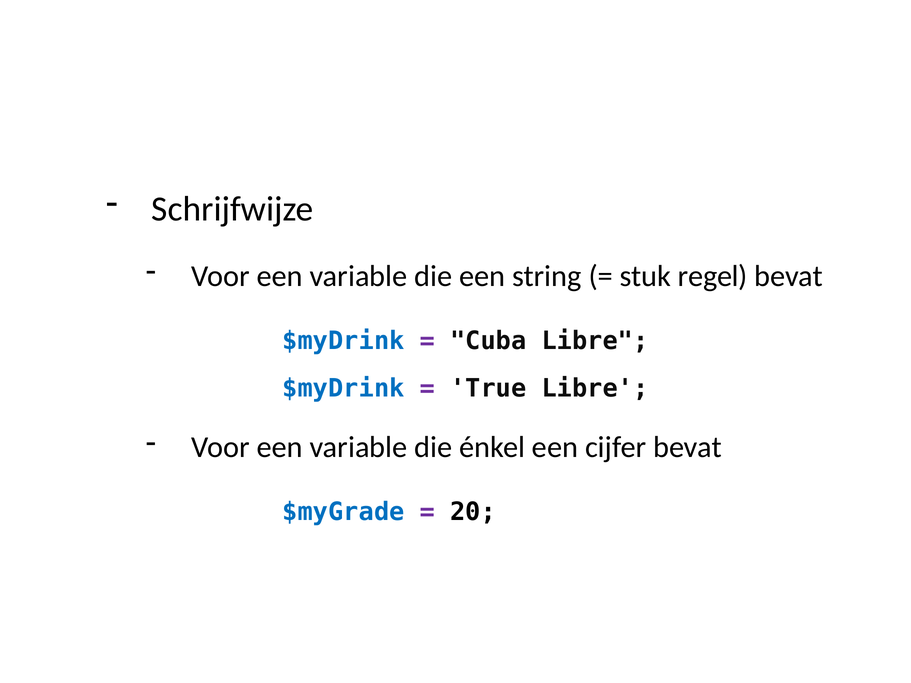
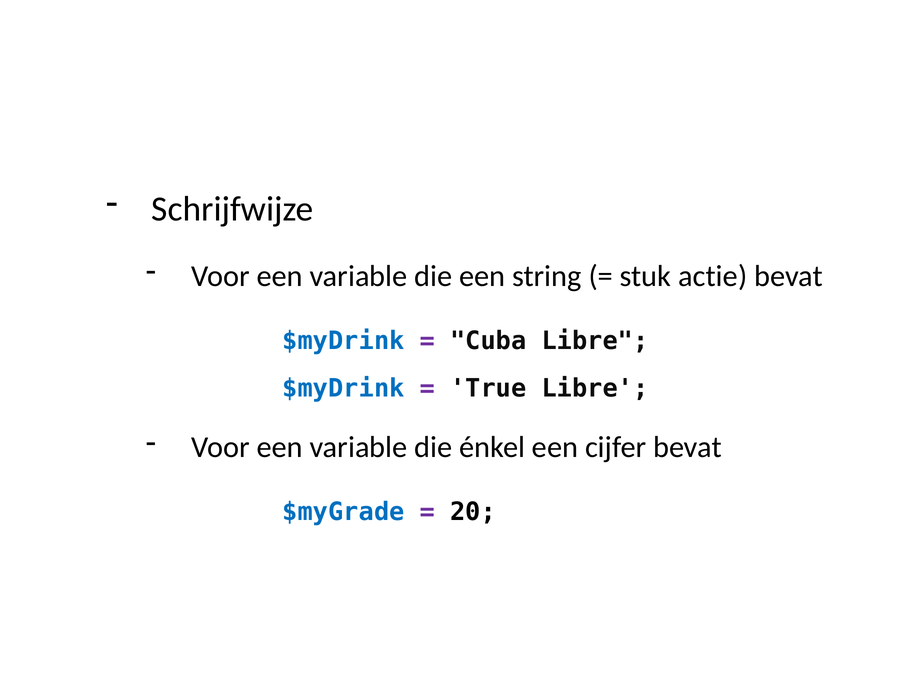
regel: regel -> actie
